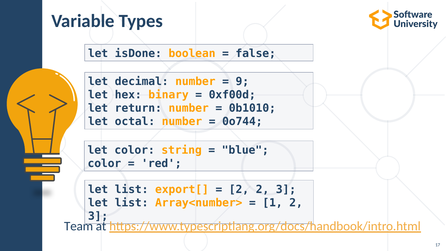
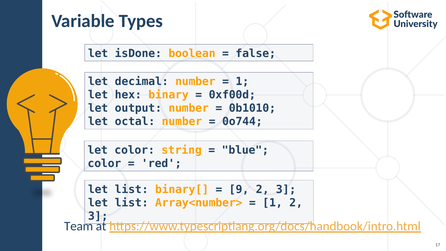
9 at (242, 81): 9 -> 1
return: return -> output
export[: export[ -> binary[
2 at (239, 189): 2 -> 9
